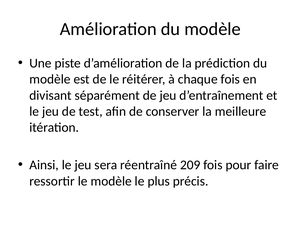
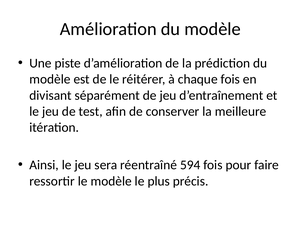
209: 209 -> 594
